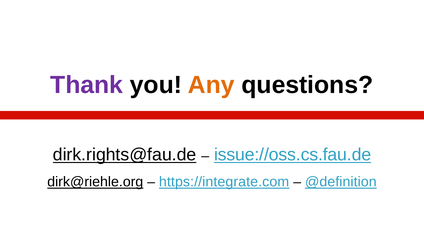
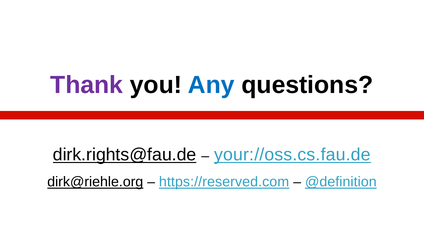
Any colour: orange -> blue
issue://oss.cs.fau.de: issue://oss.cs.fau.de -> your://oss.cs.fau.de
https://integrate.com: https://integrate.com -> https://reserved.com
